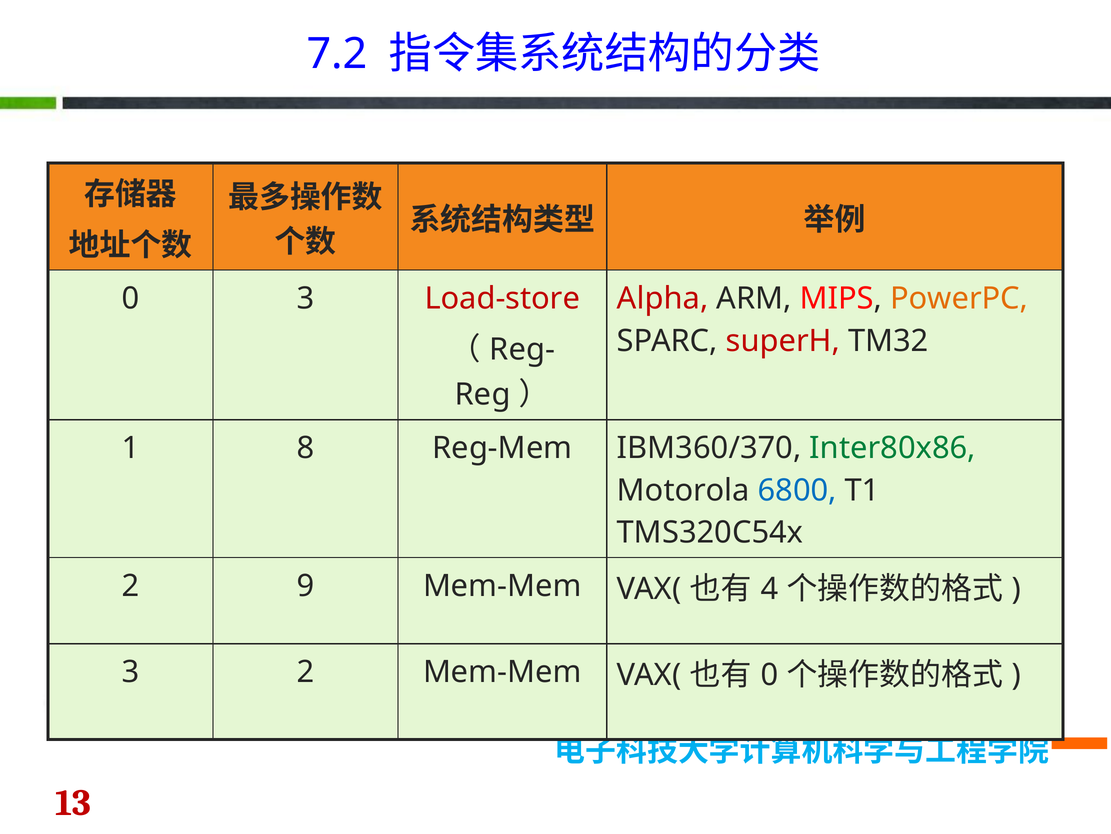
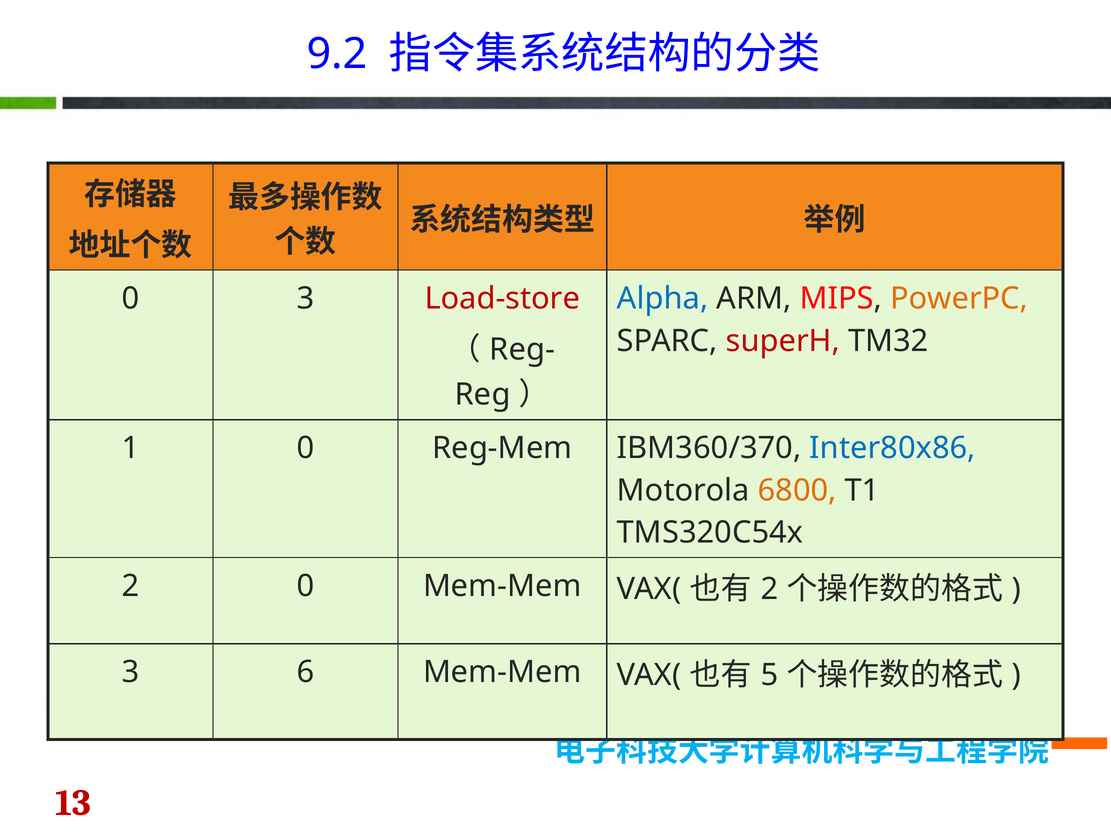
7.2: 7.2 -> 9.2
Alpha colour: red -> blue
1 8: 8 -> 0
Inter80x86 colour: green -> blue
6800 colour: blue -> orange
2 9: 9 -> 0
4 at (769, 588): 4 -> 2
3 2: 2 -> 6
0 at (769, 674): 0 -> 5
